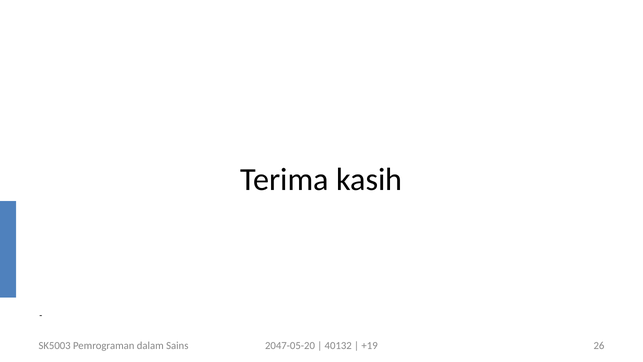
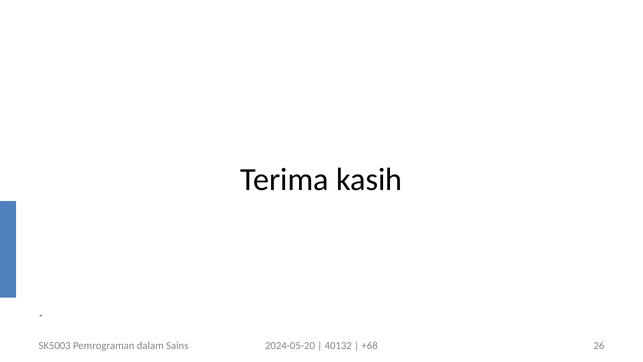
2047-05-20: 2047-05-20 -> 2024-05-20
+19: +19 -> +68
